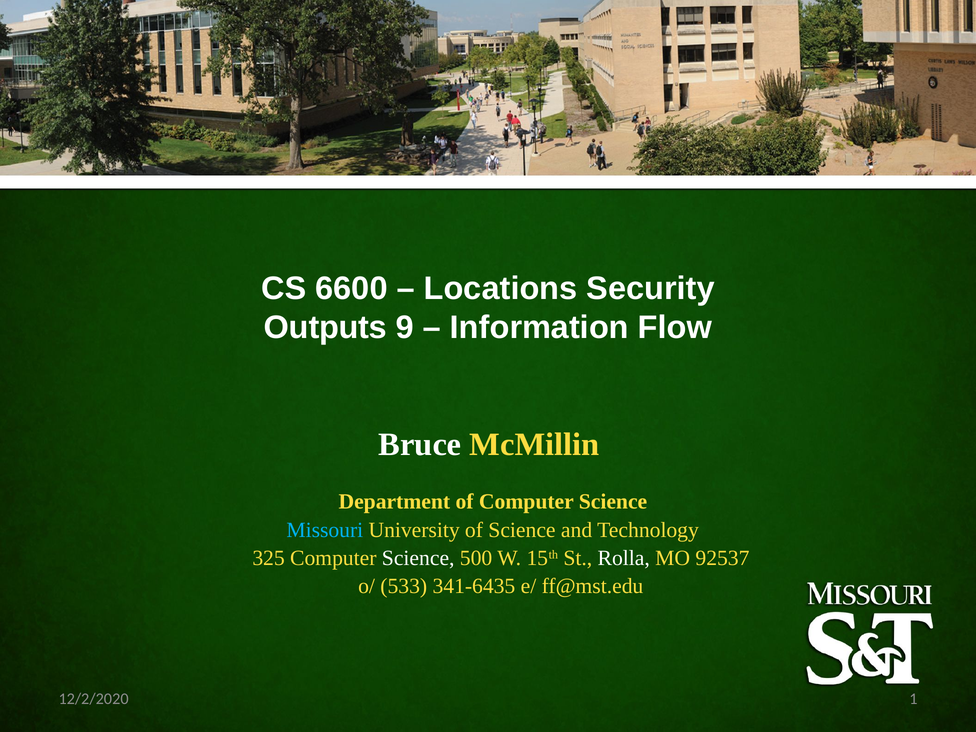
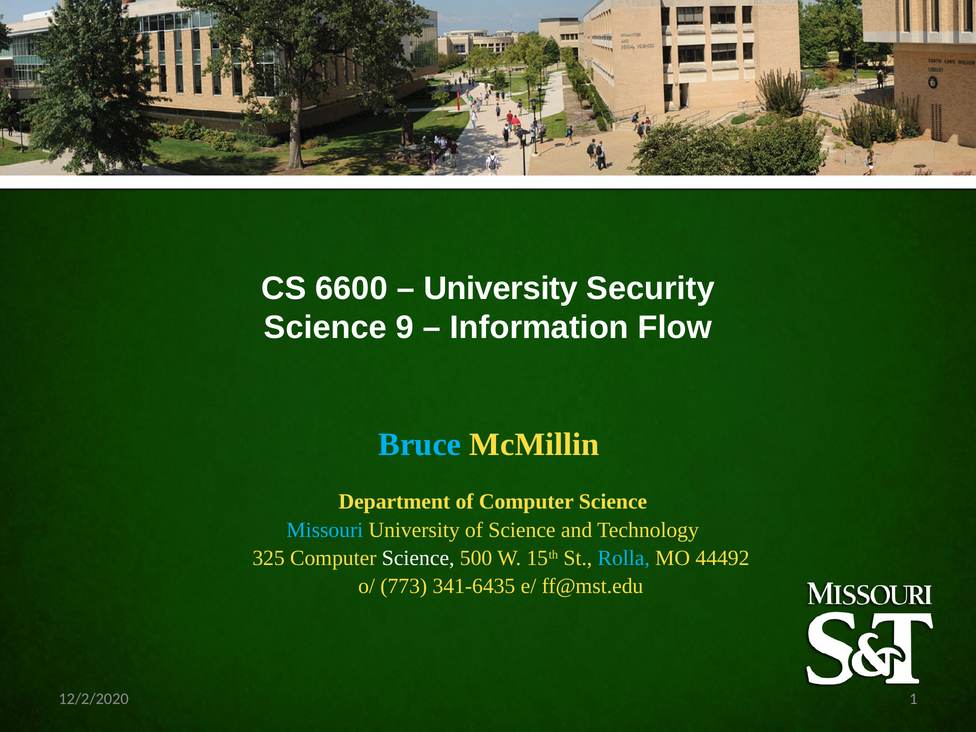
Locations at (501, 289): Locations -> University
Outputs at (325, 328): Outputs -> Science
Bruce at (420, 445) colour: white -> light blue
Rolla colour: white -> light blue
92537: 92537 -> 44492
533: 533 -> 773
